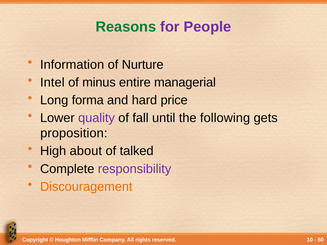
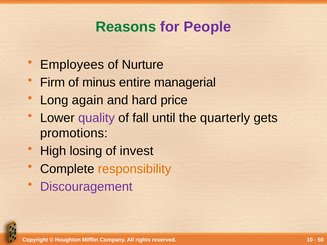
Information: Information -> Employees
Intel: Intel -> Firm
forma: forma -> again
following: following -> quarterly
proposition: proposition -> promotions
about: about -> losing
talked: talked -> invest
responsibility colour: purple -> orange
Discouragement colour: orange -> purple
